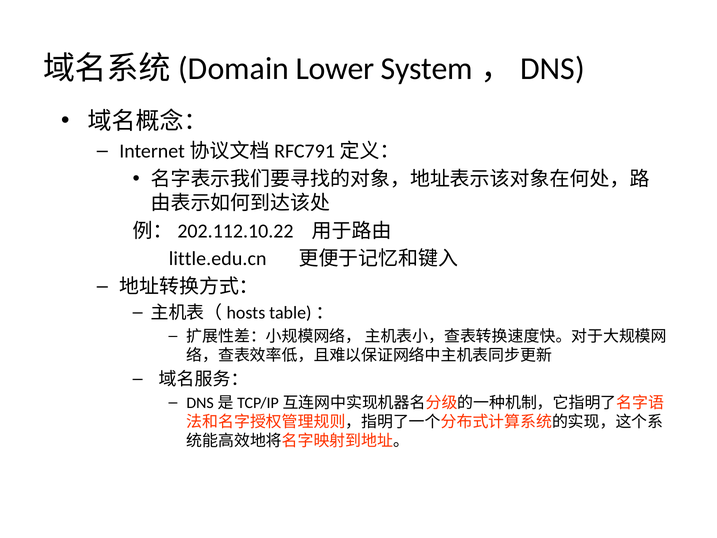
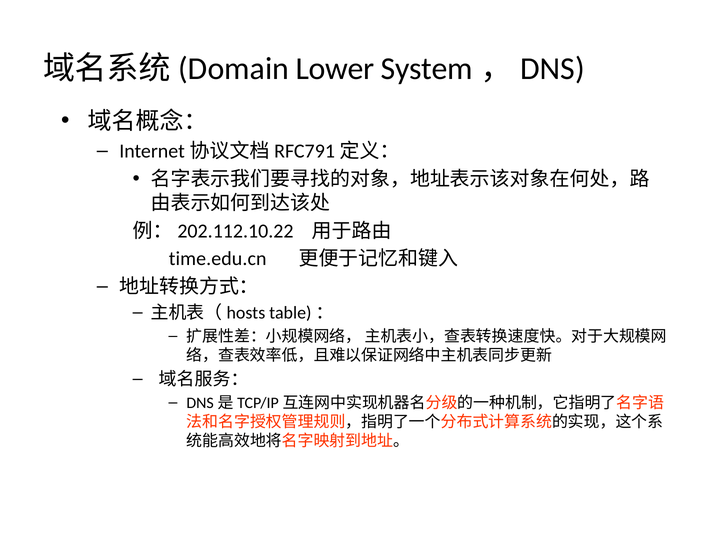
little.edu.cn: little.edu.cn -> time.edu.cn
